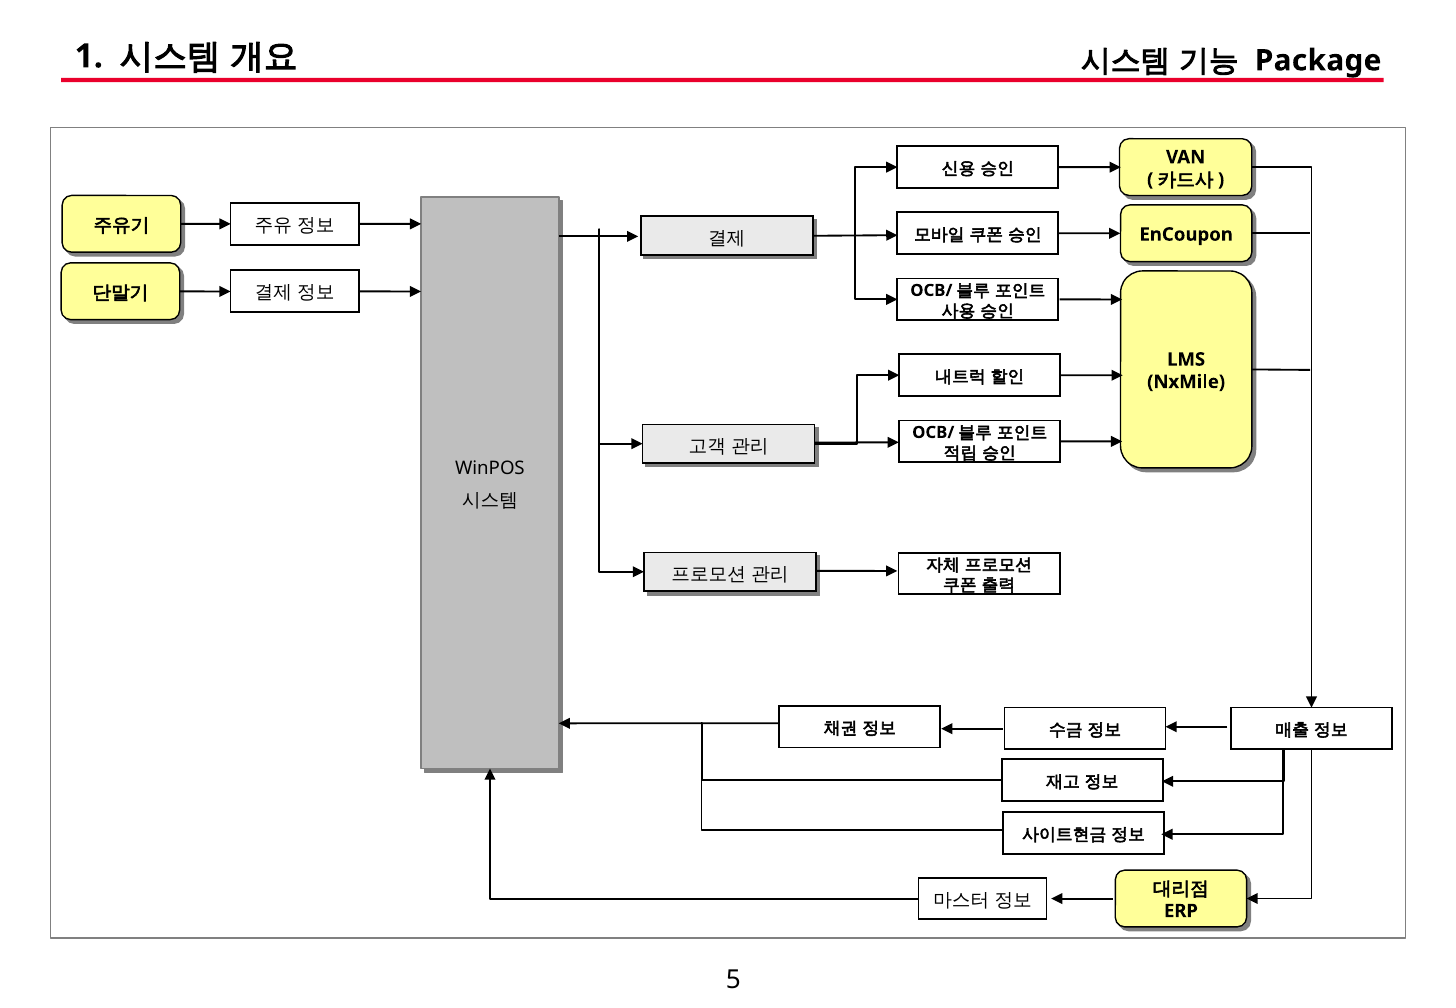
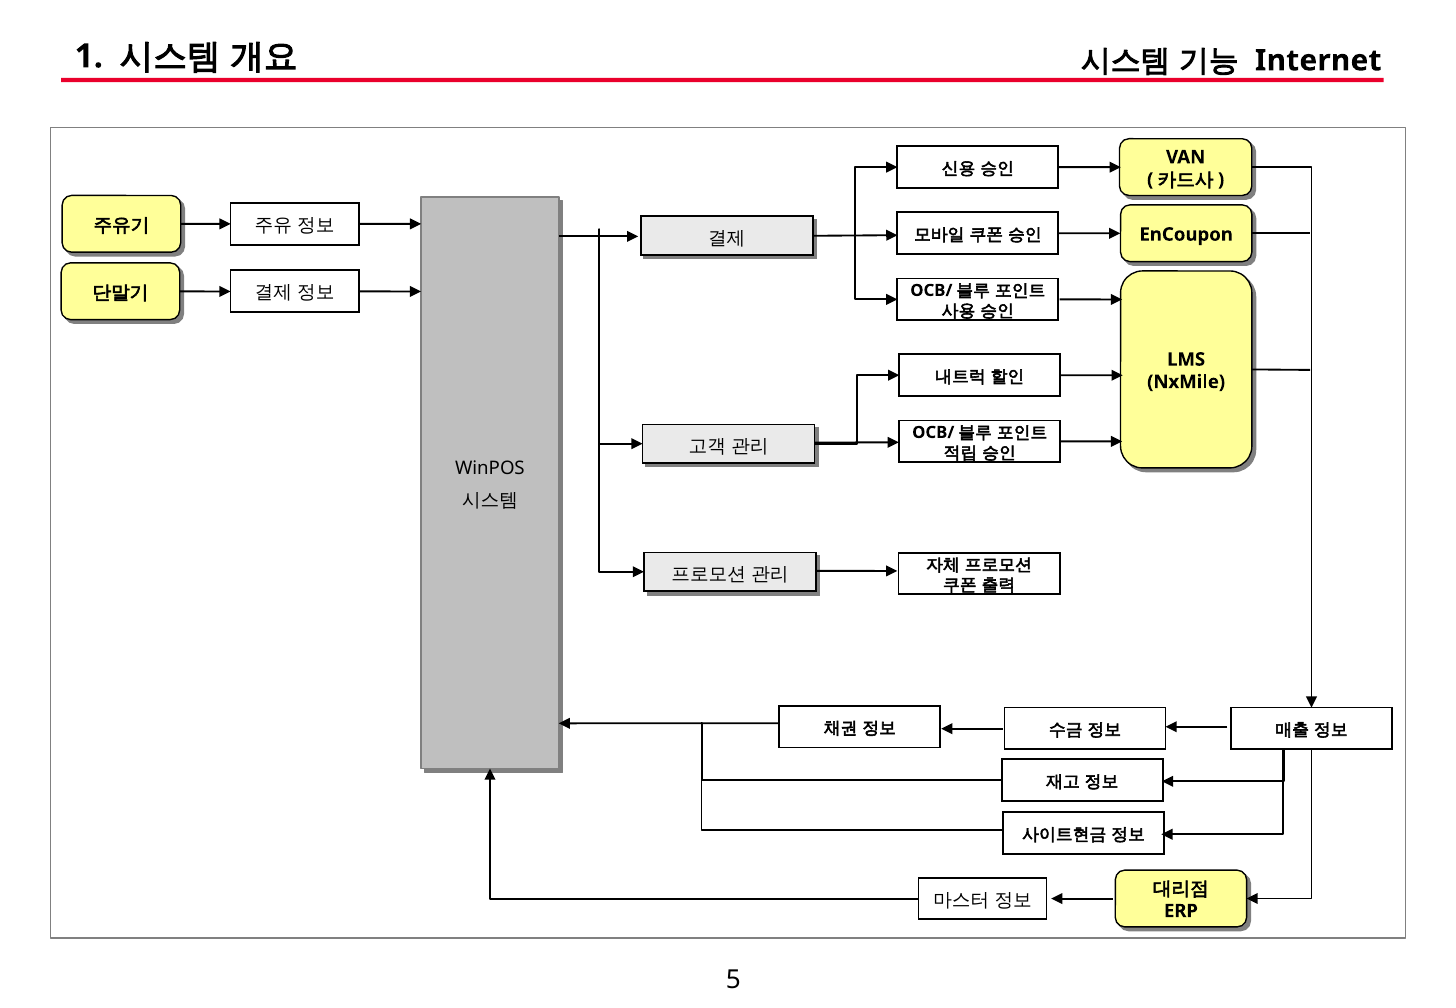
Package: Package -> Internet
